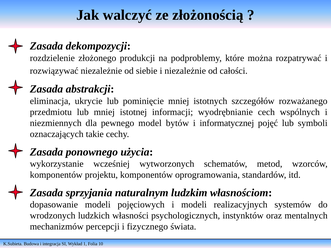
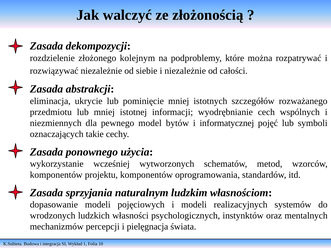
produkcji: produkcji -> kolejnym
fizycznego: fizycznego -> pielęgnacja
